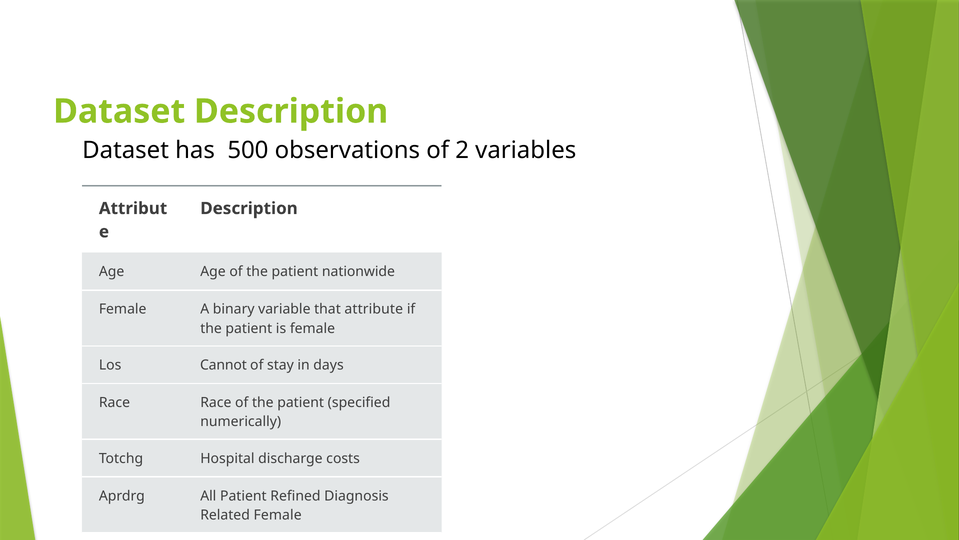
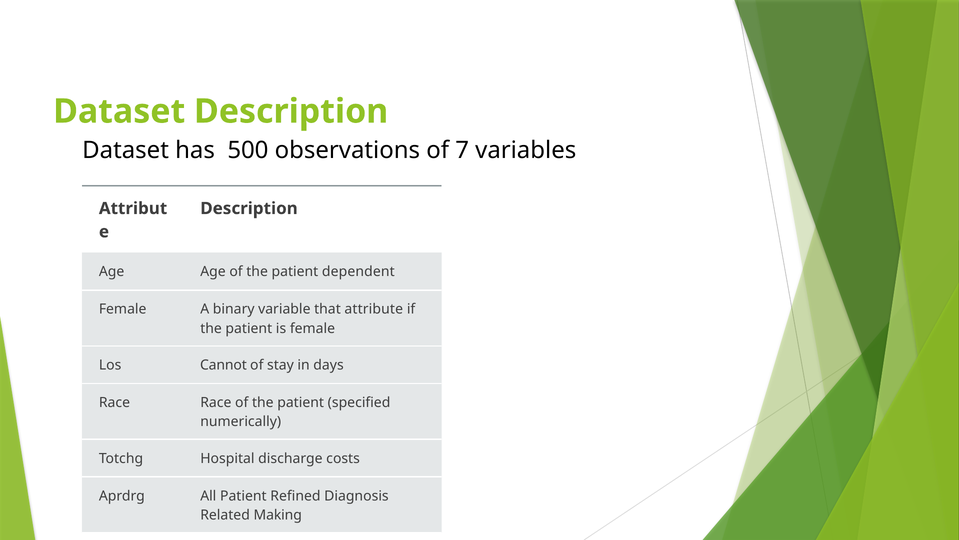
2: 2 -> 7
nationwide: nationwide -> dependent
Related Female: Female -> Making
